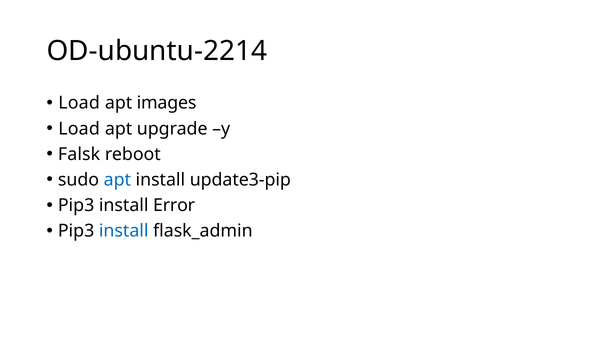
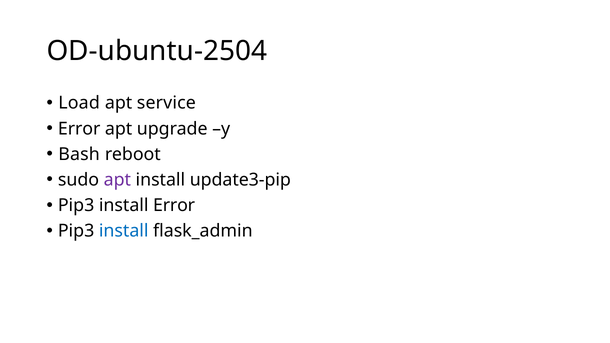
OD-ubuntu-2214: OD-ubuntu-2214 -> OD-ubuntu-2504
images: images -> service
Load at (79, 129): Load -> Error
Falsk: Falsk -> Bash
apt at (117, 180) colour: blue -> purple
